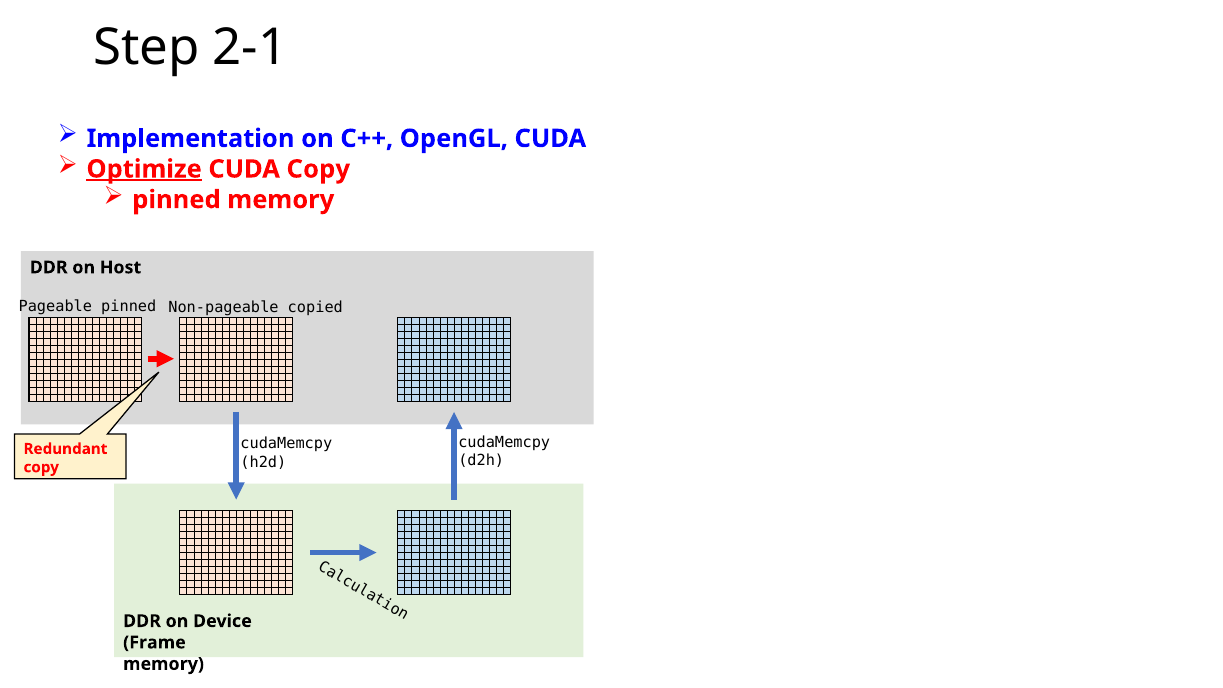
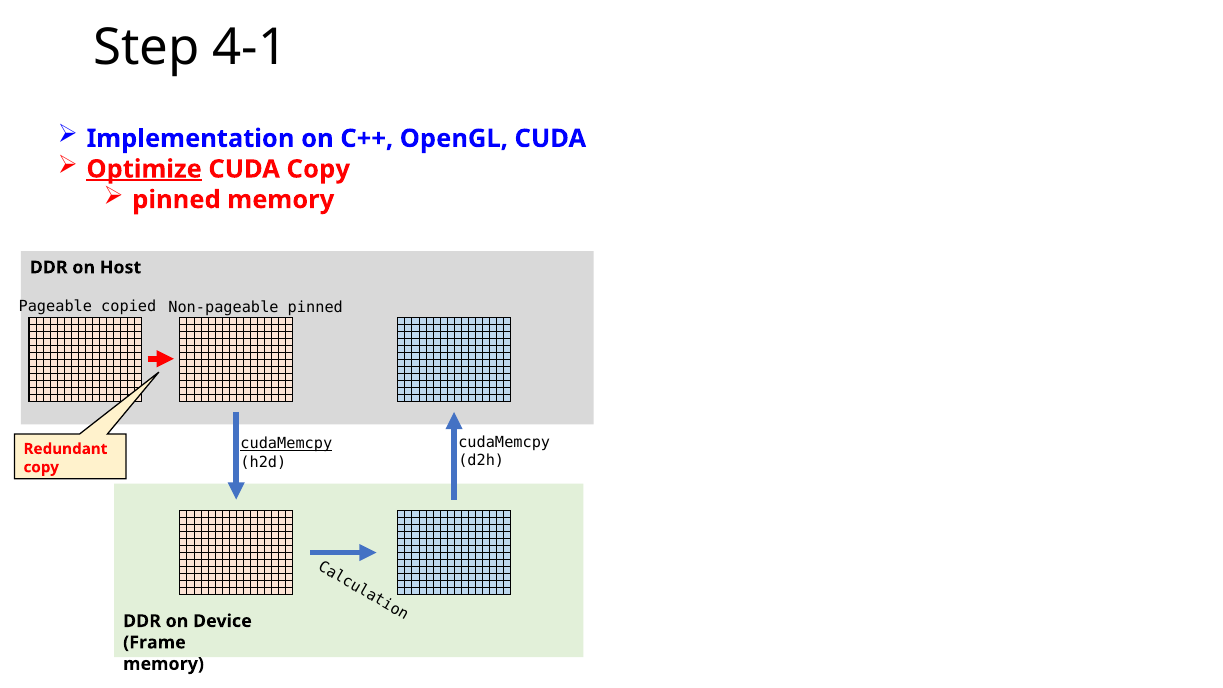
2-1: 2-1 -> 4-1
Pageable pinned: pinned -> copied
Non-pageable copied: copied -> pinned
cudaMemcpy at (286, 444) underline: none -> present
